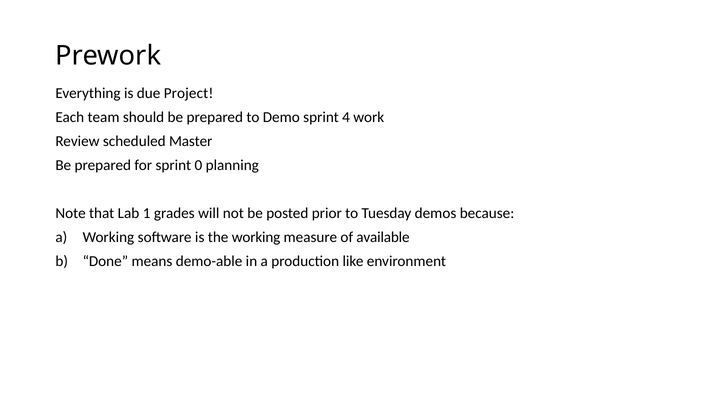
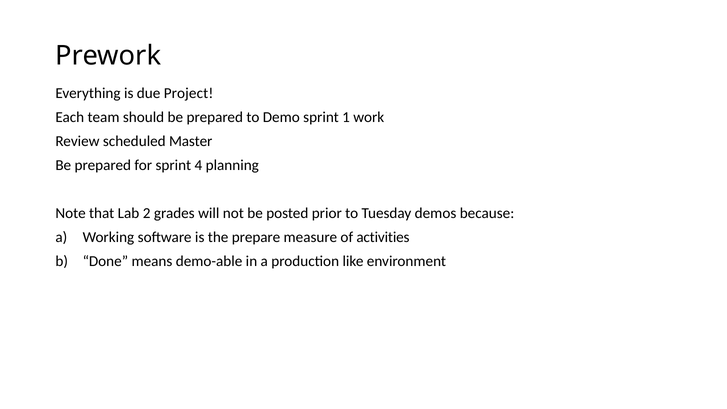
4: 4 -> 1
0: 0 -> 4
1: 1 -> 2
the working: working -> prepare
available: available -> activities
